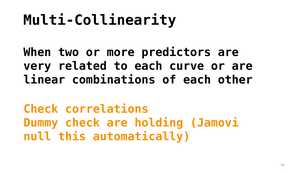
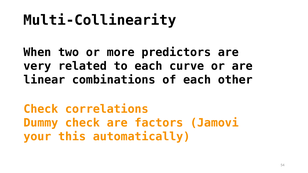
holding: holding -> factors
null: null -> your
